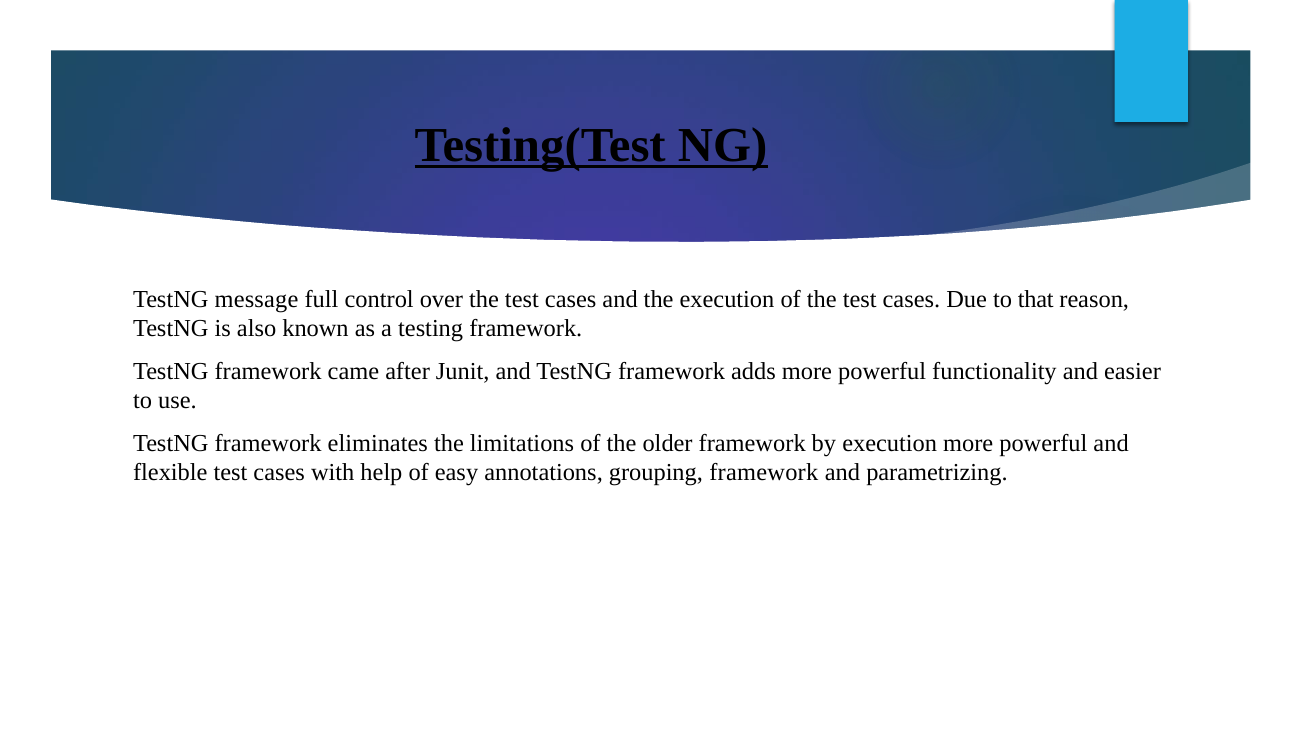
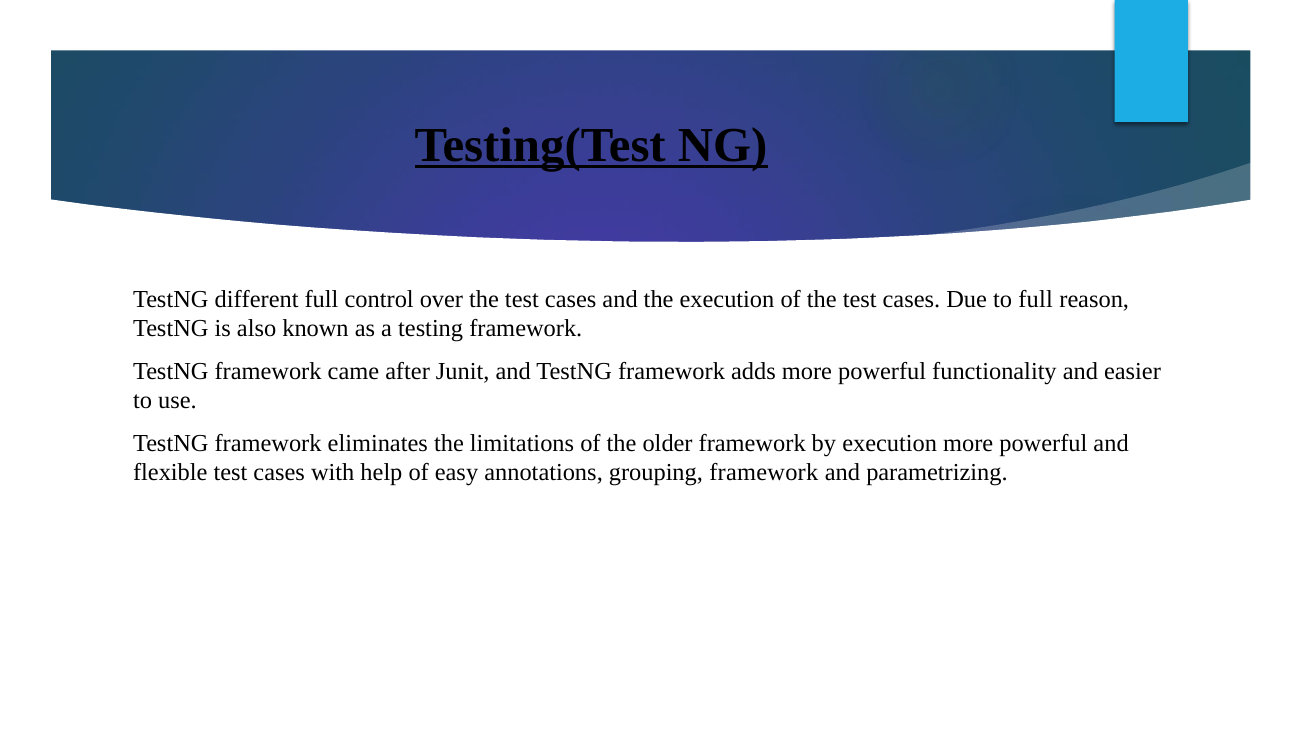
message: message -> different
to that: that -> full
